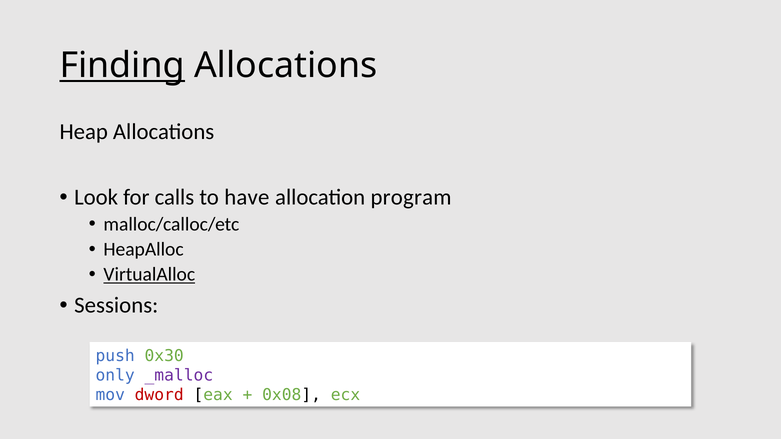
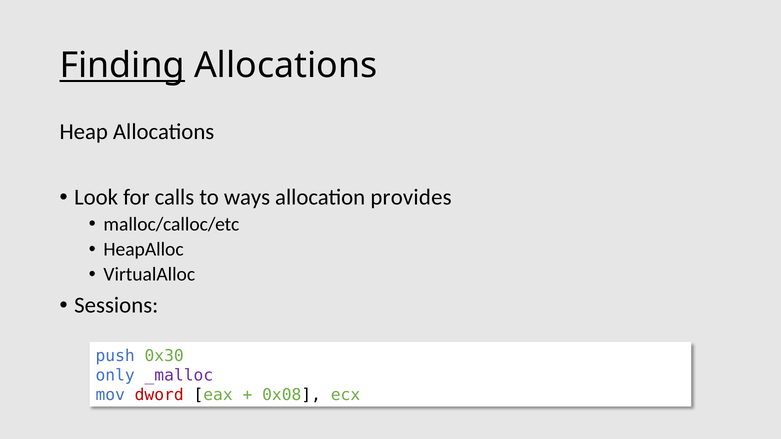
have: have -> ways
program: program -> provides
VirtualAlloc underline: present -> none
